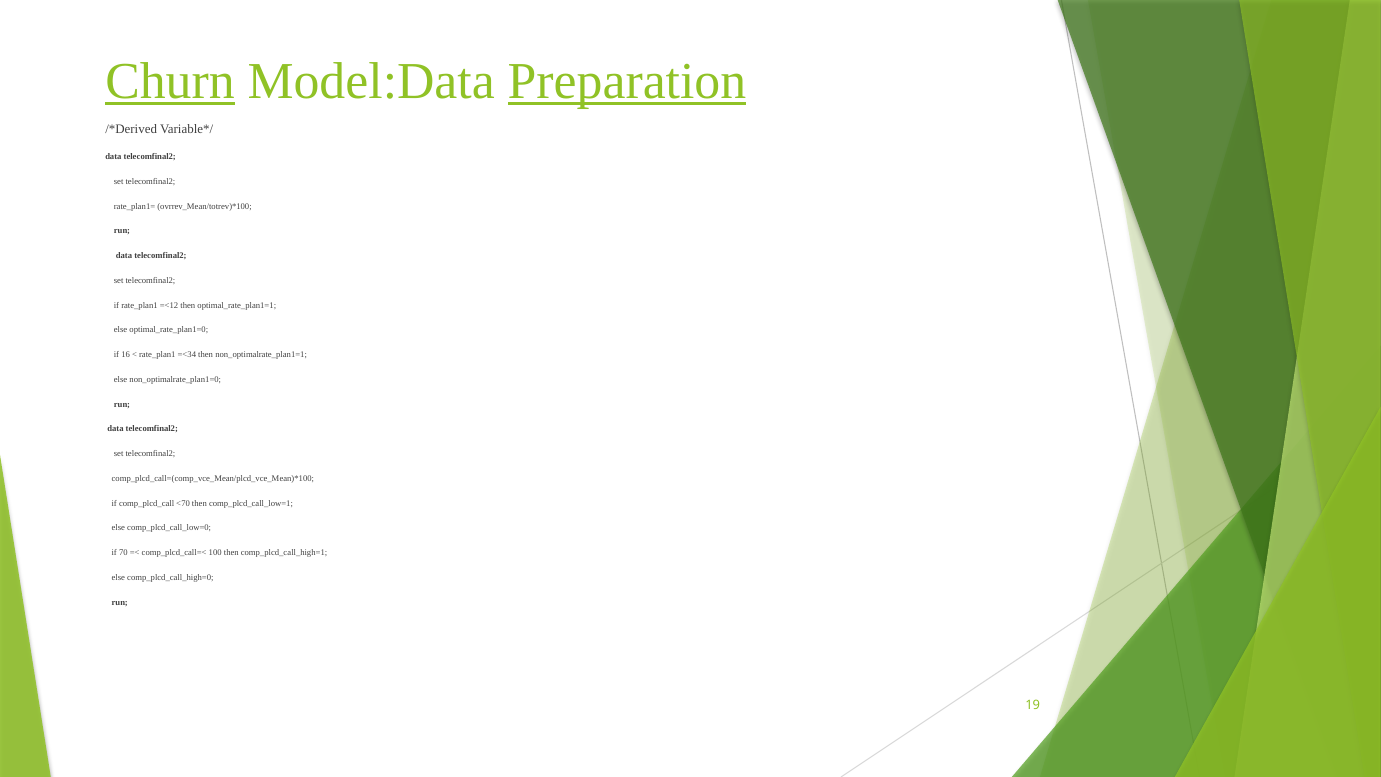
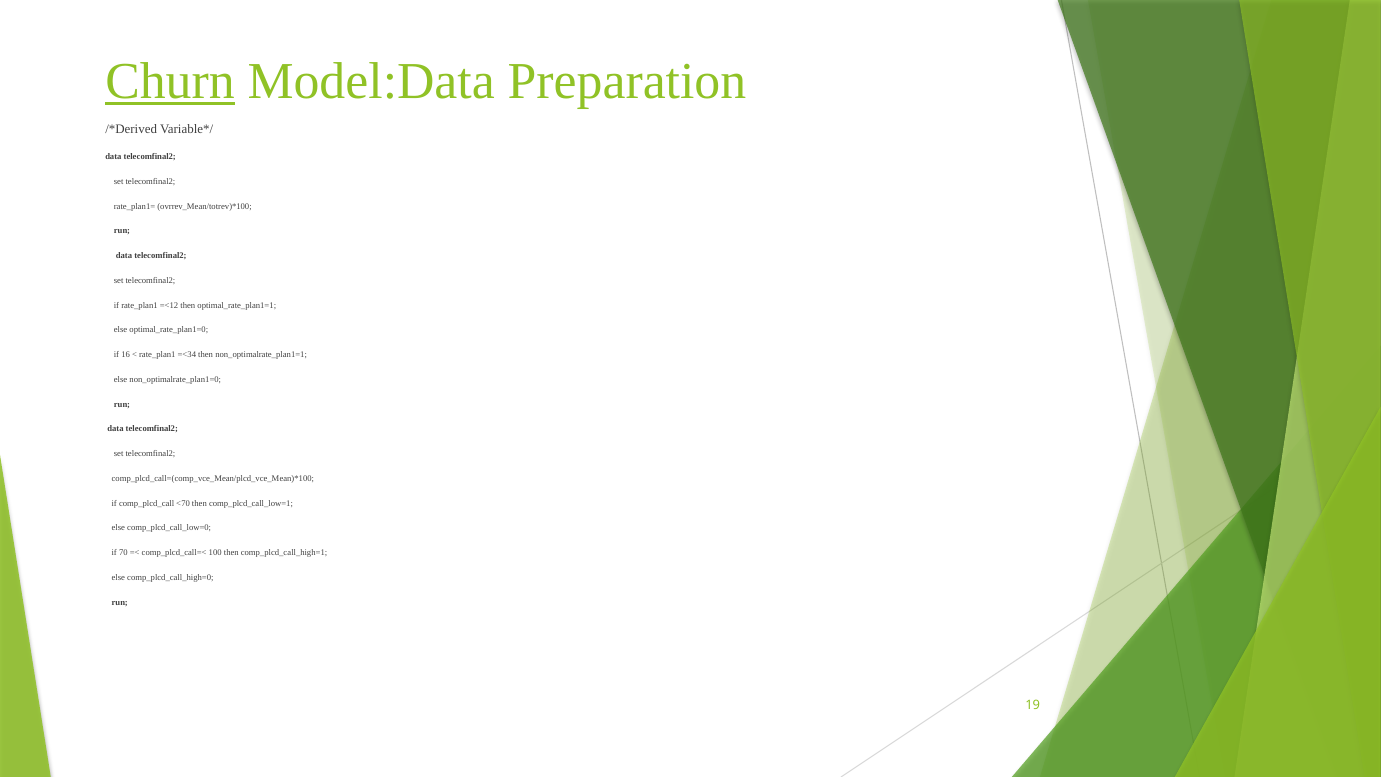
Preparation underline: present -> none
